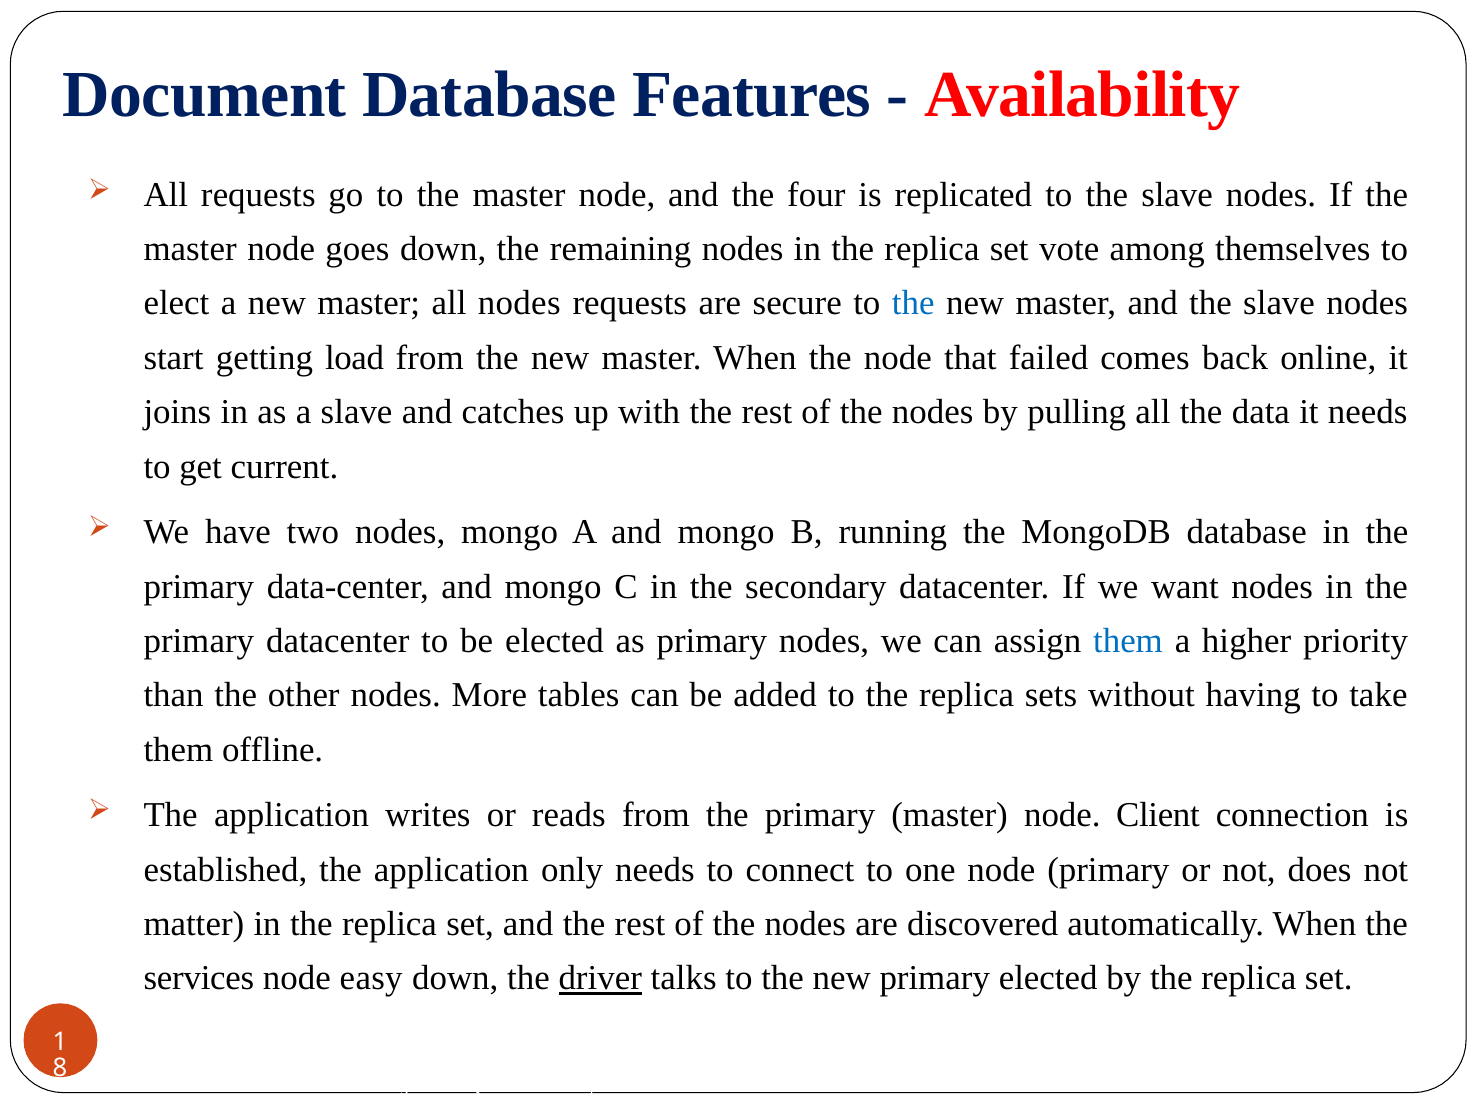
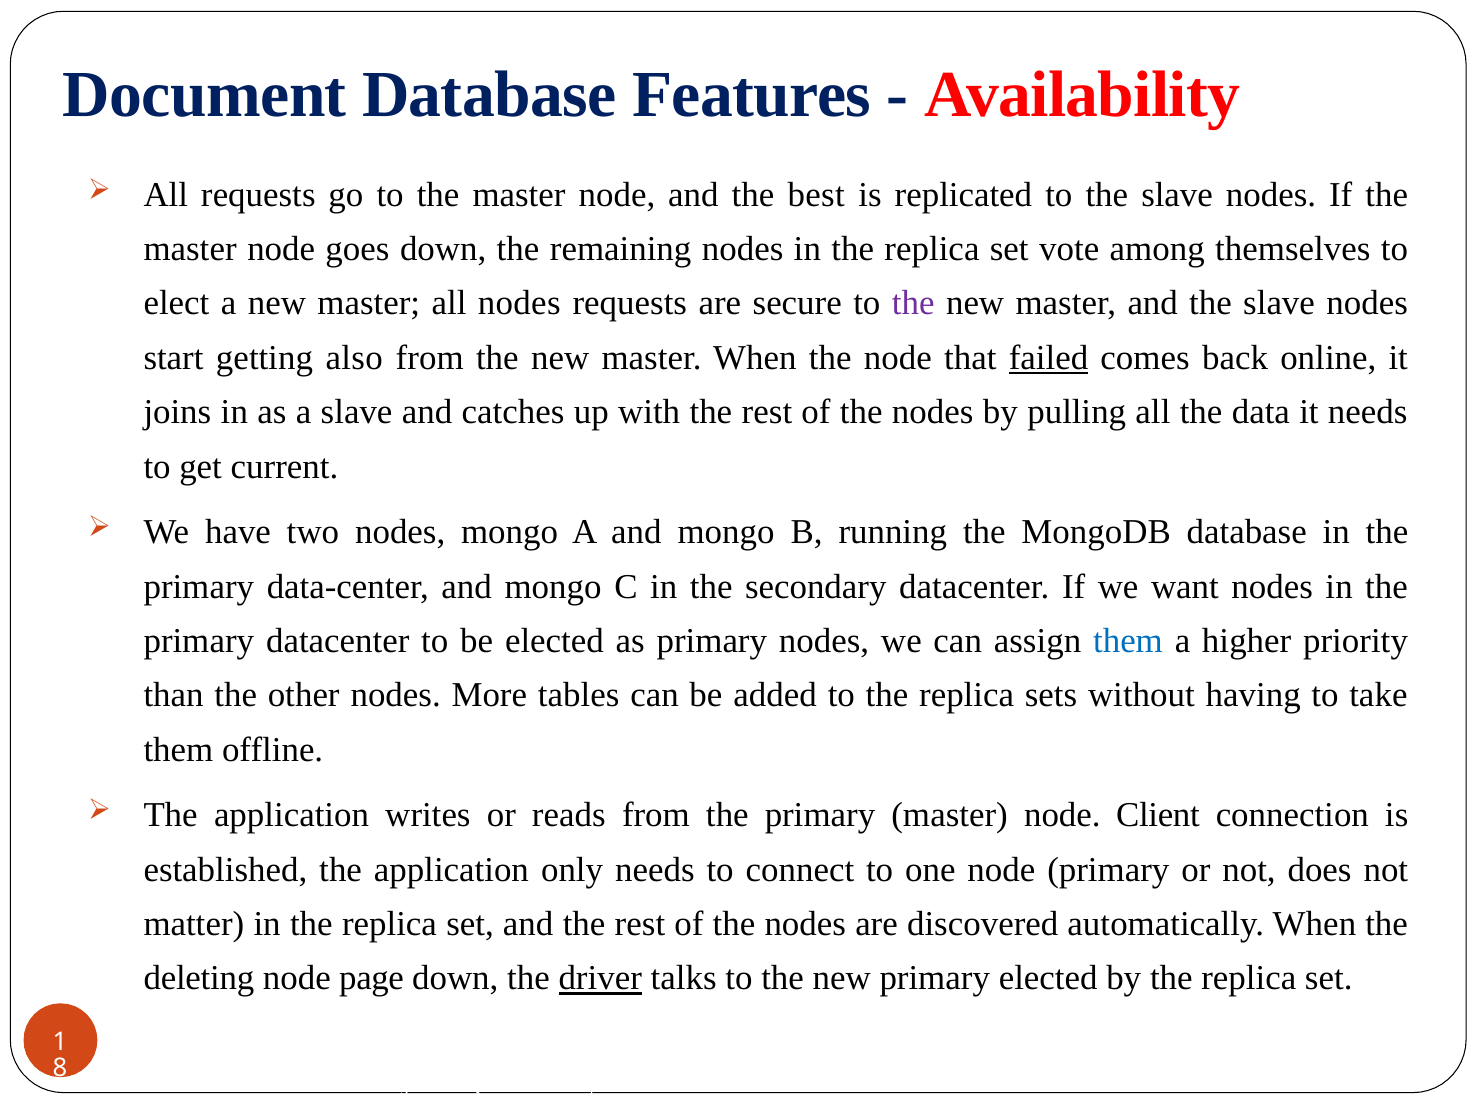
four: four -> best
the at (913, 303) colour: blue -> purple
load: load -> also
failed underline: none -> present
services: services -> deleting
easy: easy -> page
